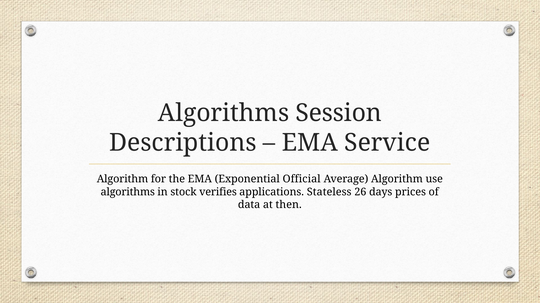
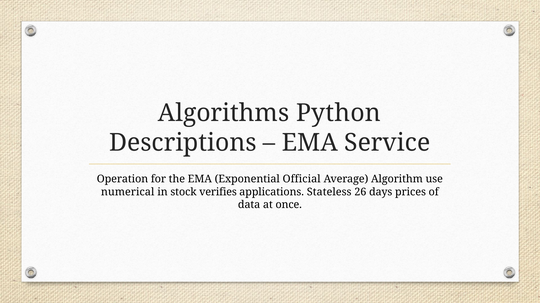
Session: Session -> Python
Algorithm at (122, 180): Algorithm -> Operation
algorithms at (128, 192): algorithms -> numerical
then: then -> once
